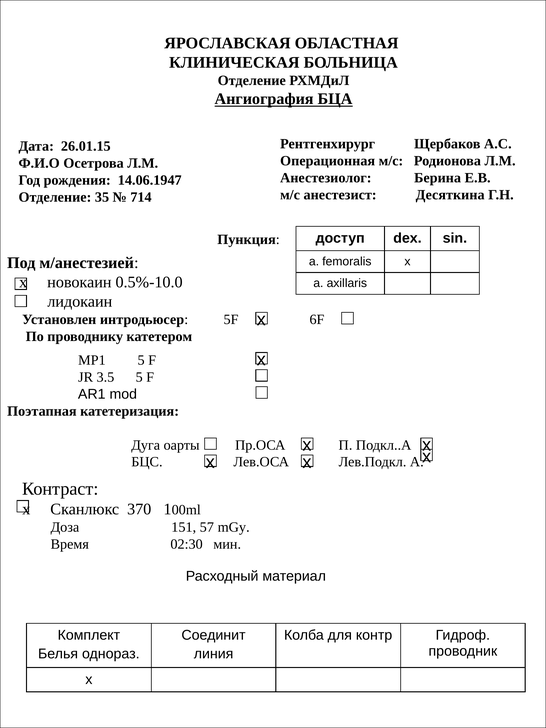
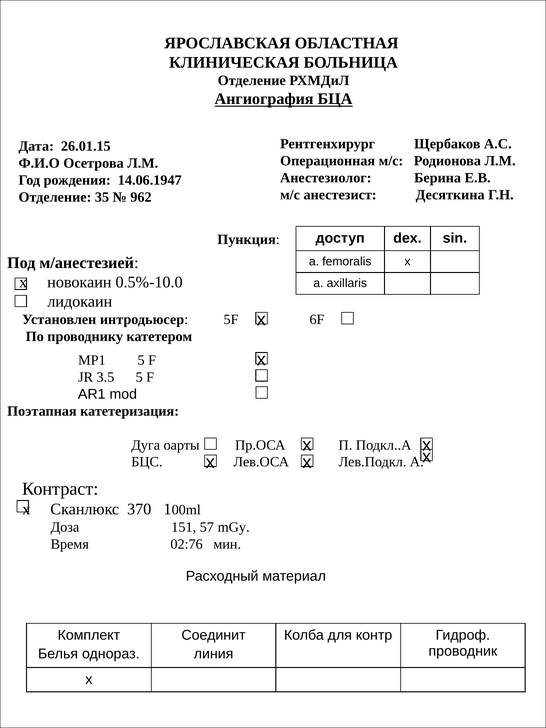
714: 714 -> 962
02:30: 02:30 -> 02:76
